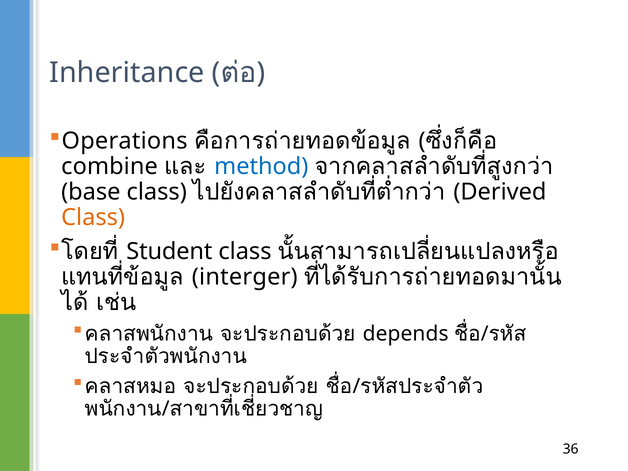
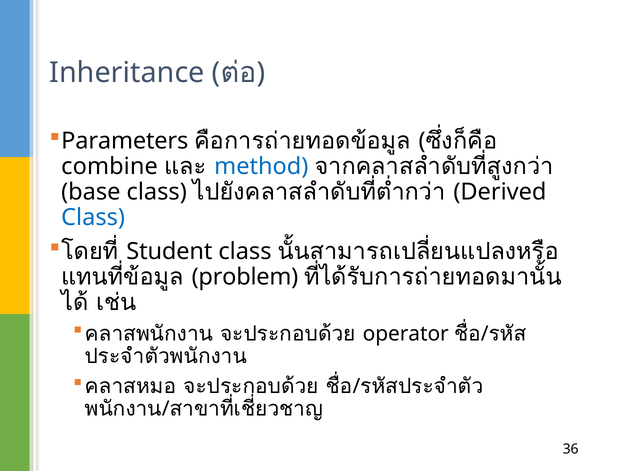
Operations: Operations -> Parameters
Class at (93, 218) colour: orange -> blue
interger: interger -> problem
depends: depends -> operator
